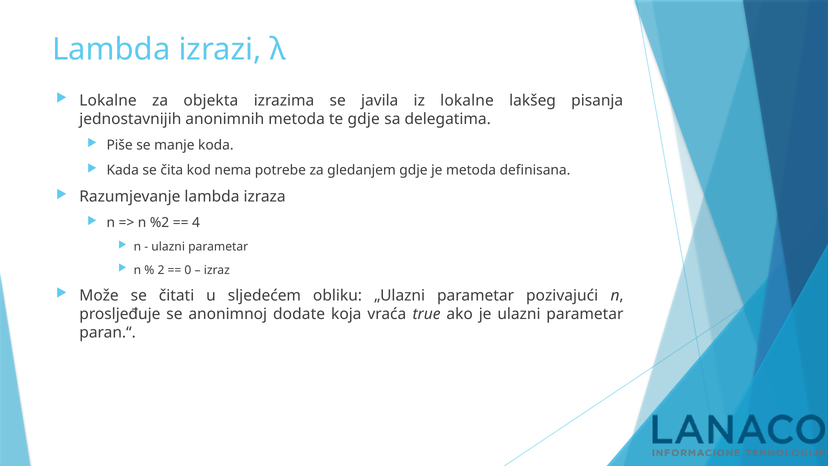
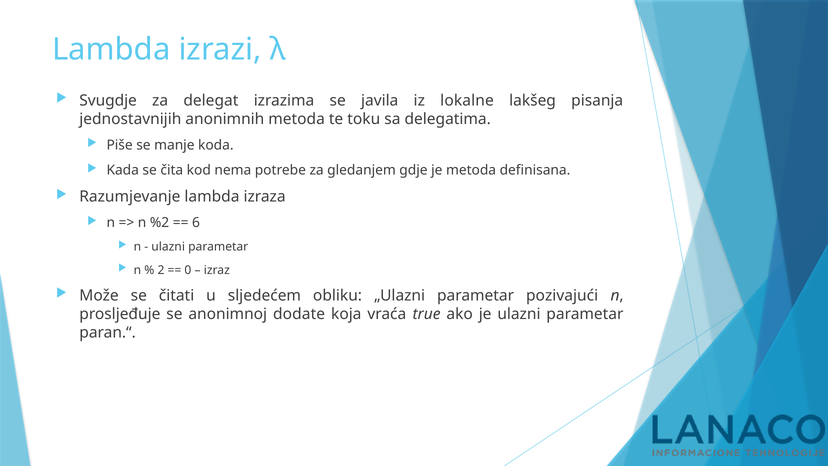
Lokalne at (108, 100): Lokalne -> Svugdje
objekta: objekta -> delegat
te gdje: gdje -> toku
4: 4 -> 6
